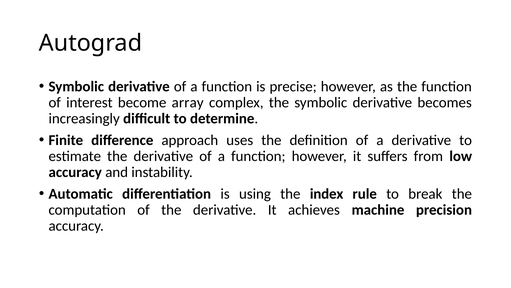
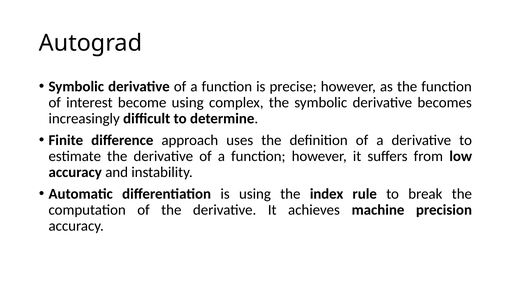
become array: array -> using
